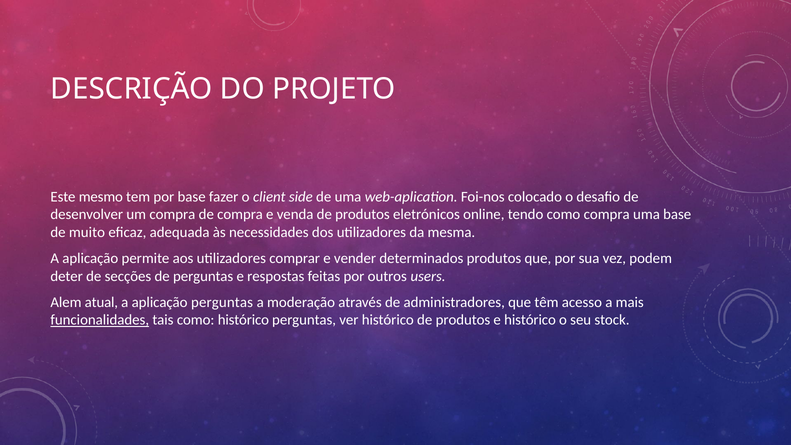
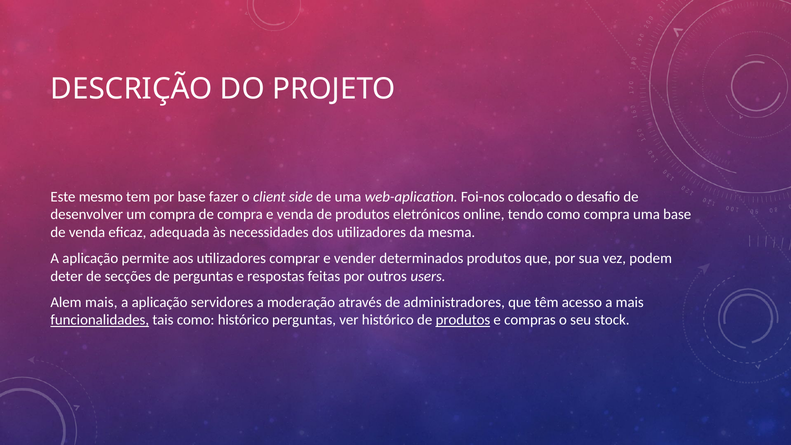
de muito: muito -> venda
Alem atual: atual -> mais
aplicação perguntas: perguntas -> servidores
produtos at (463, 320) underline: none -> present
e histórico: histórico -> compras
